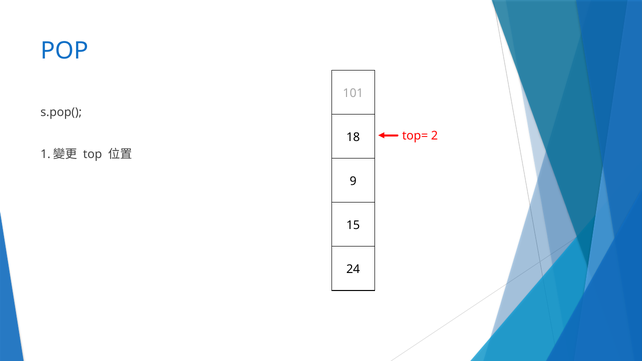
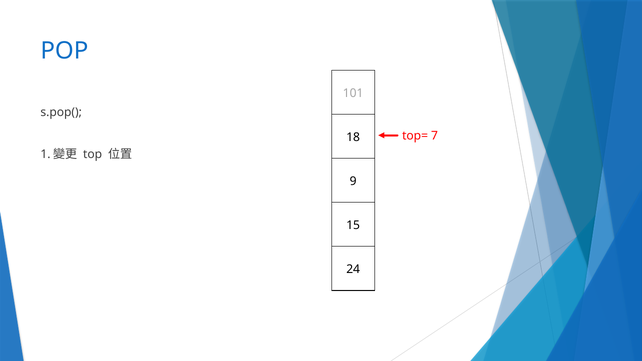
2: 2 -> 7
